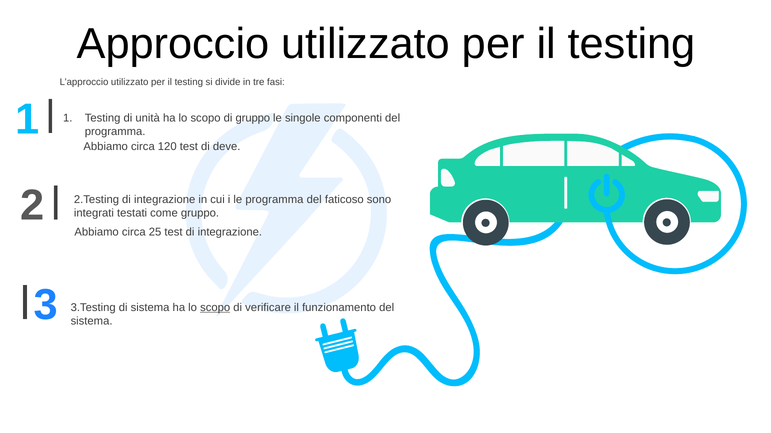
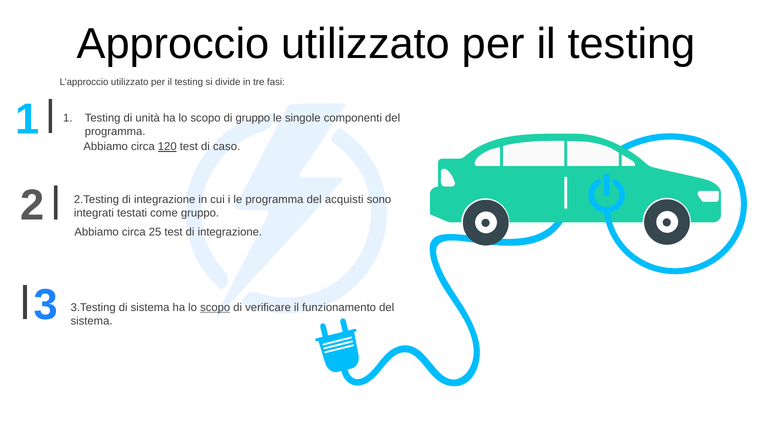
120 underline: none -> present
deve: deve -> caso
faticoso: faticoso -> acquisti
